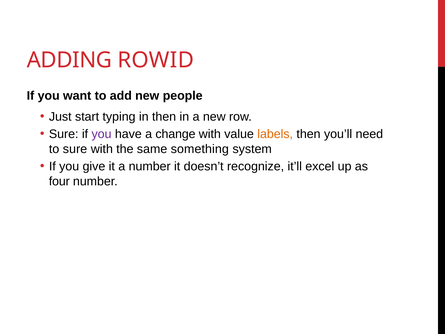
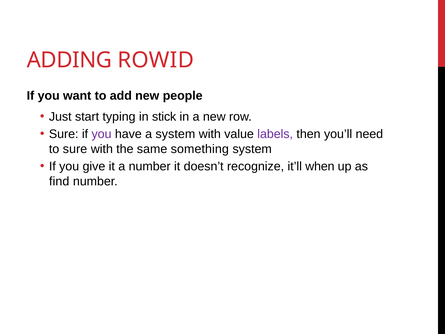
in then: then -> stick
a change: change -> system
labels colour: orange -> purple
excel: excel -> when
four: four -> find
